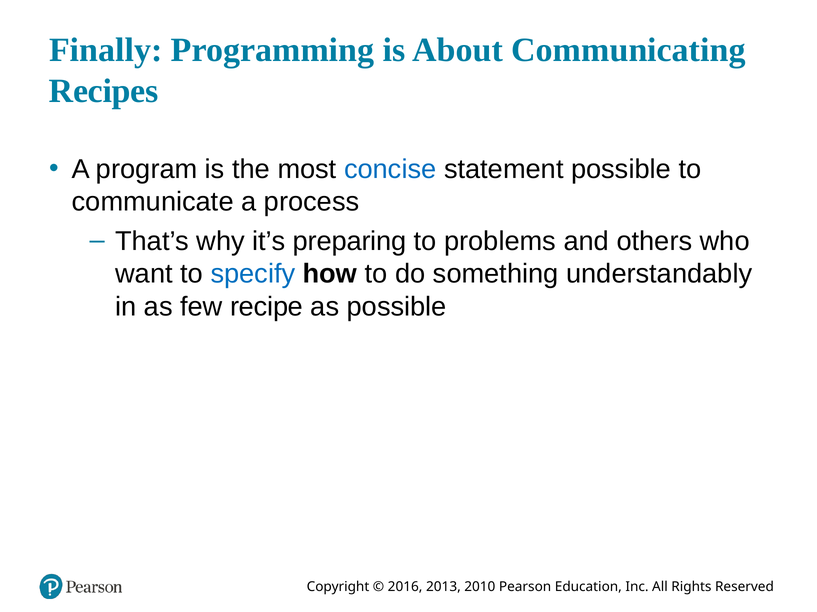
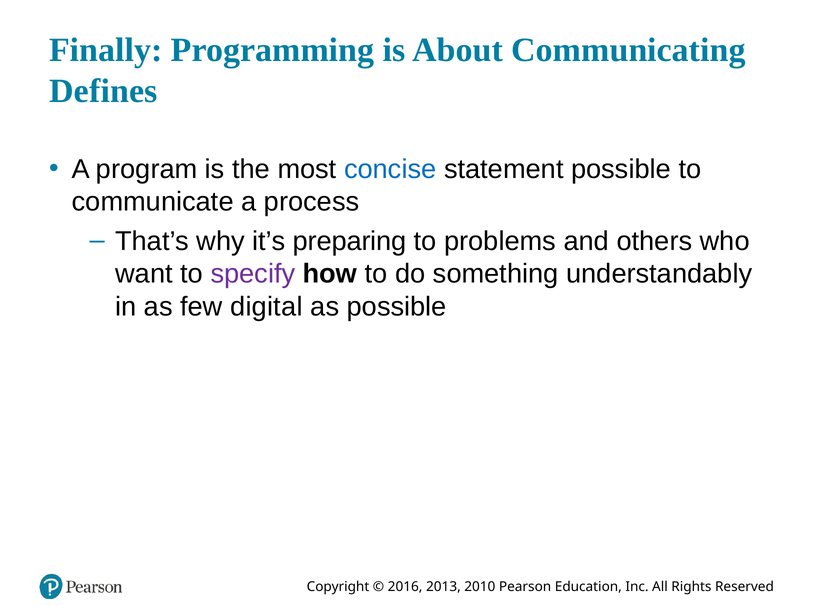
Recipes: Recipes -> Defines
specify colour: blue -> purple
recipe: recipe -> digital
